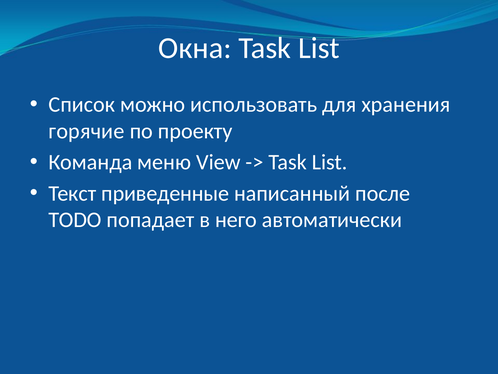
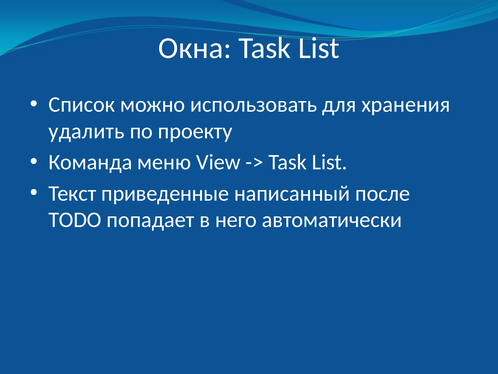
горячие: горячие -> удалить
